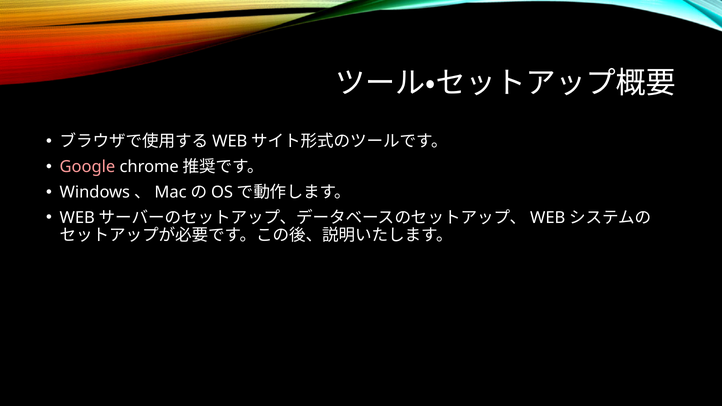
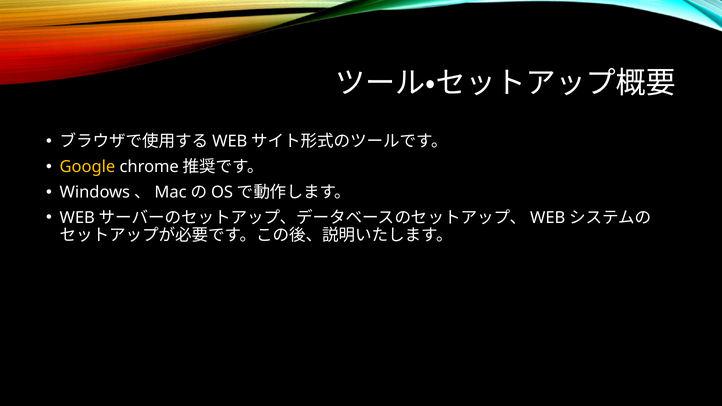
Google colour: pink -> yellow
